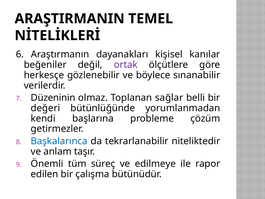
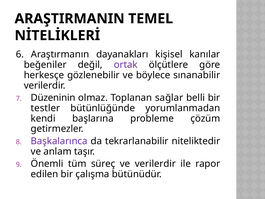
değeri: değeri -> testler
Başkalarınca colour: blue -> purple
ve edilmeye: edilmeye -> verilerdir
